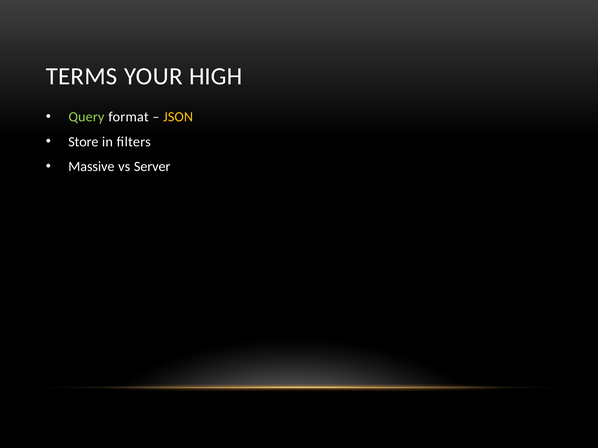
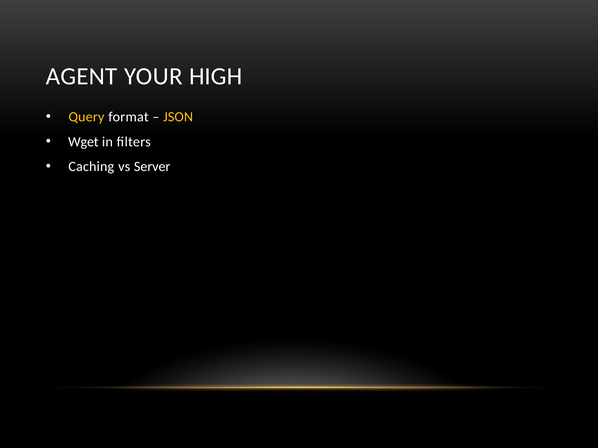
TERMS: TERMS -> AGENT
Query colour: light green -> yellow
Store: Store -> Wget
Massive: Massive -> Caching
